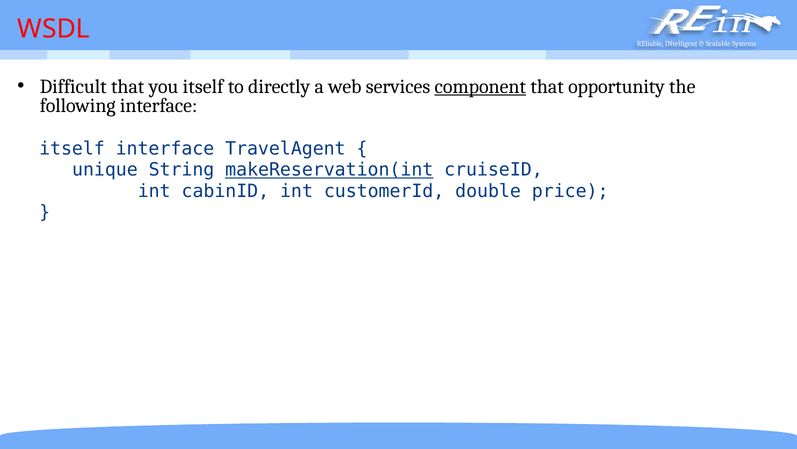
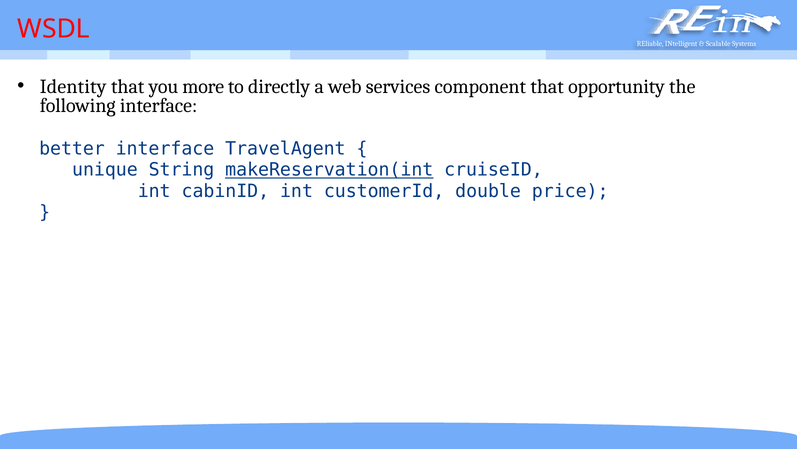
Difficult: Difficult -> Identity
you itself: itself -> more
component underline: present -> none
itself at (72, 149): itself -> better
